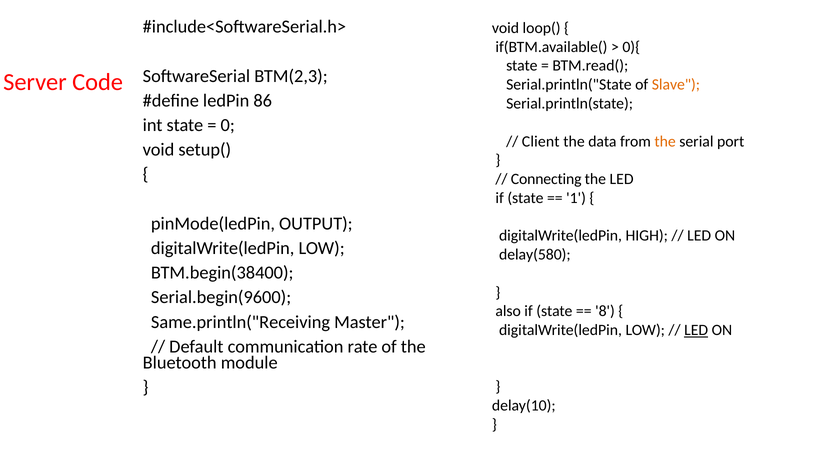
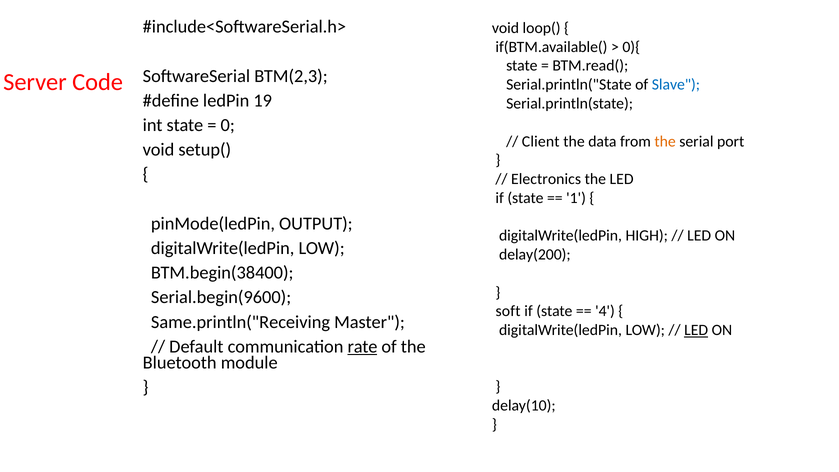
Slave colour: orange -> blue
86: 86 -> 19
Connecting: Connecting -> Electronics
delay(580: delay(580 -> delay(200
also: also -> soft
8: 8 -> 4
rate underline: none -> present
